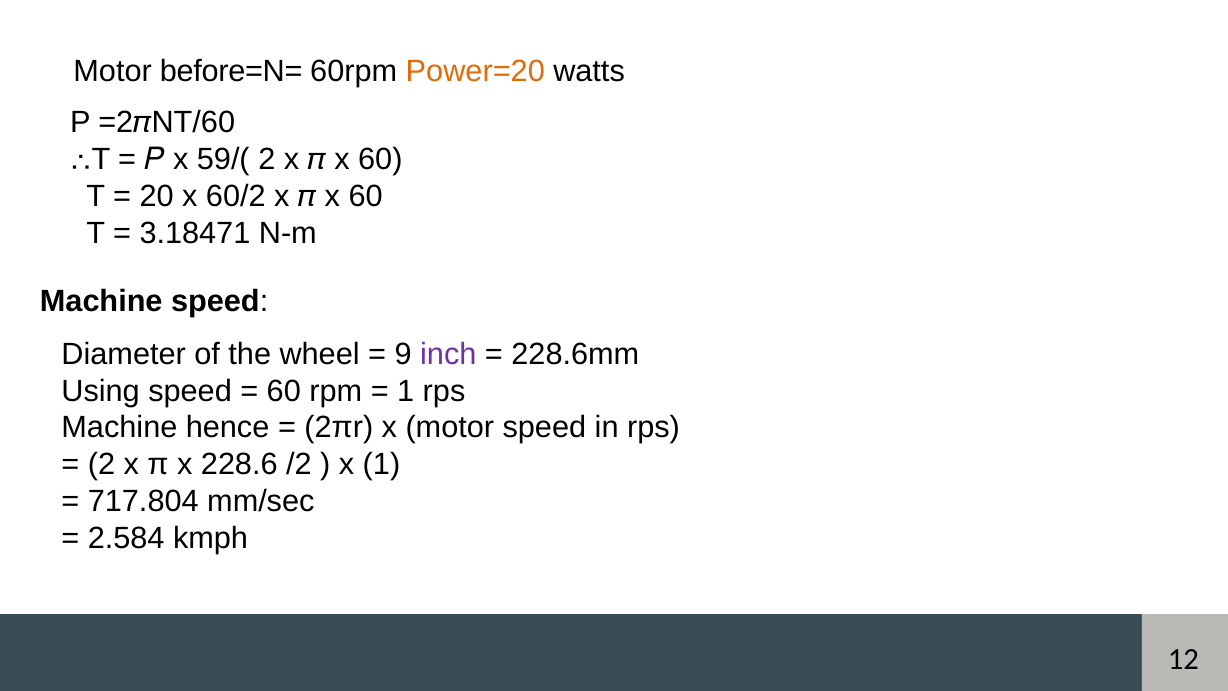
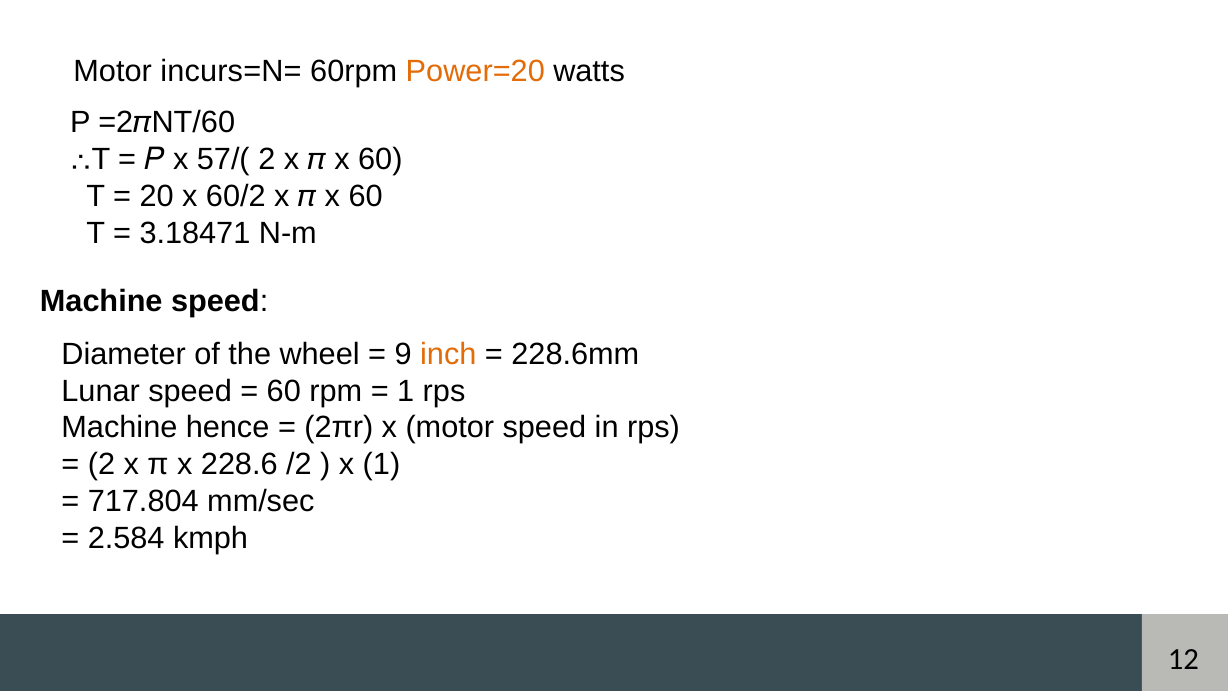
before=N=: before=N= -> incurs=N=
59/(: 59/( -> 57/(
inch colour: purple -> orange
Using: Using -> Lunar
